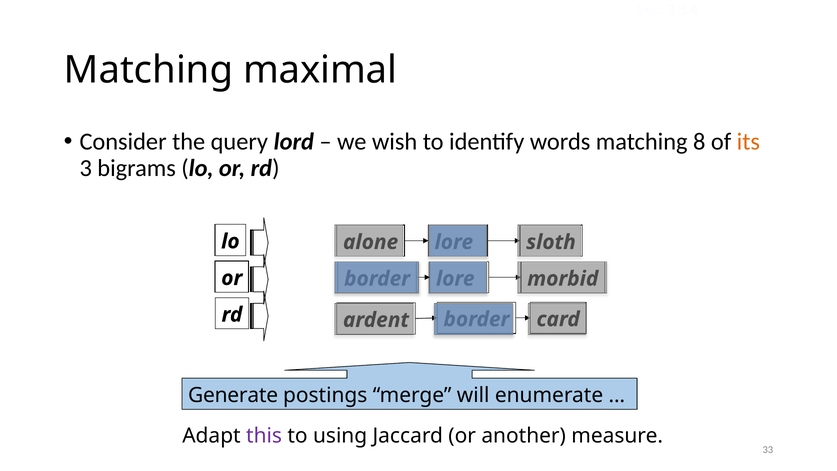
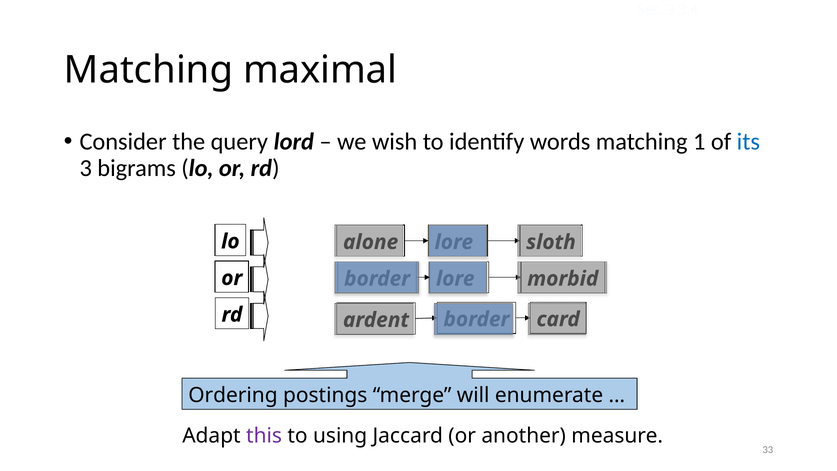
8: 8 -> 1
its colour: orange -> blue
Generate: Generate -> Ordering
